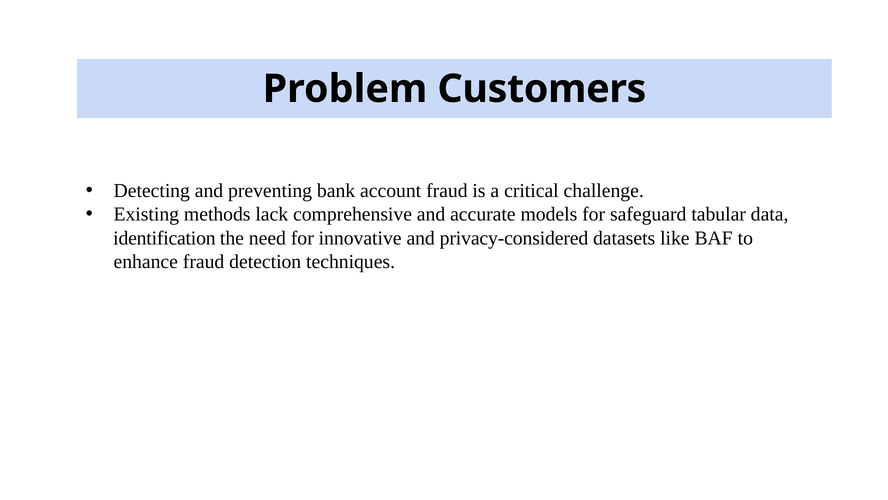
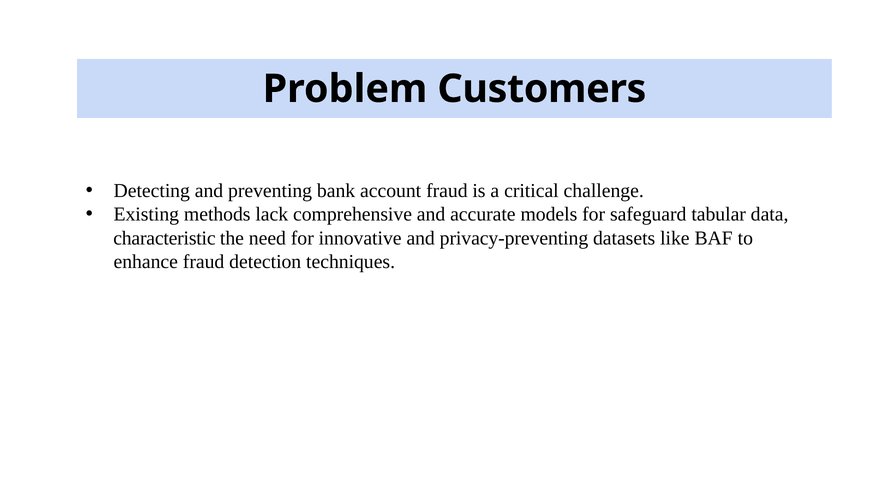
identification: identification -> characteristic
privacy-considered: privacy-considered -> privacy-preventing
